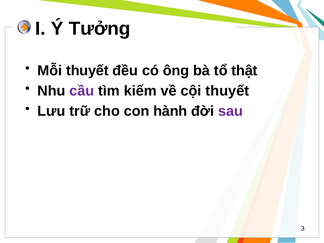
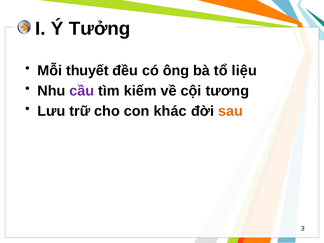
thật: thật -> liệu
cội thuyết: thuyết -> tương
hành: hành -> khác
sau colour: purple -> orange
